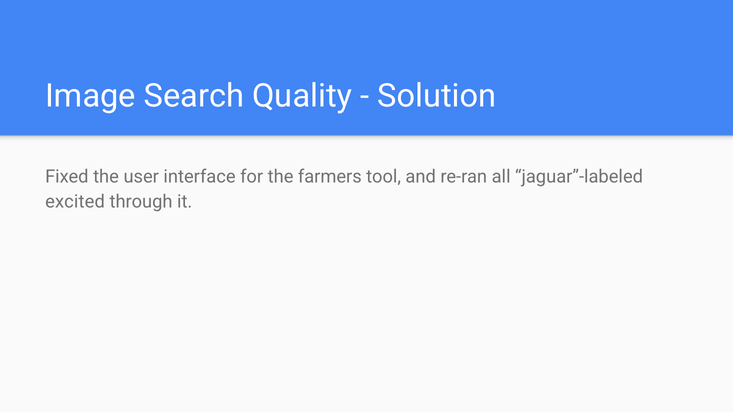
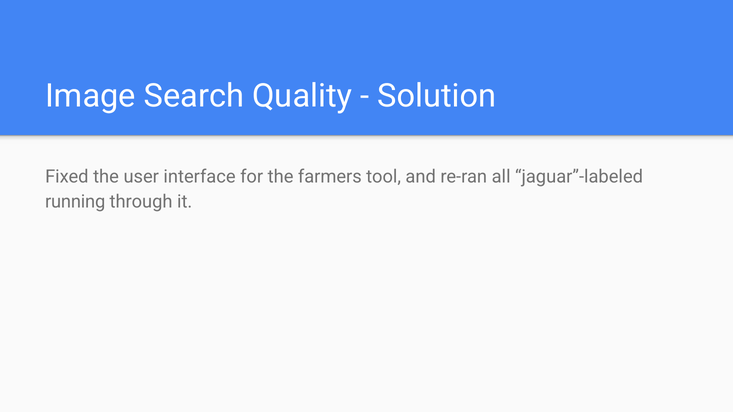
excited: excited -> running
